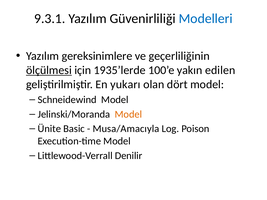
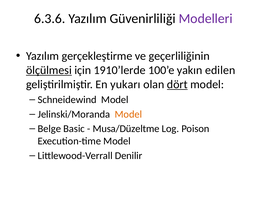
9.3.1: 9.3.1 -> 6.3.6
Modelleri colour: blue -> purple
gereksinimlere: gereksinimlere -> gerçekleştirme
1935’lerde: 1935’lerde -> 1910’lerde
dört underline: none -> present
Ünite: Ünite -> Belge
Musa/Amacıyla: Musa/Amacıyla -> Musa/Düzeltme
